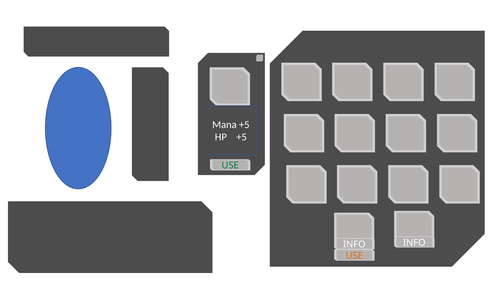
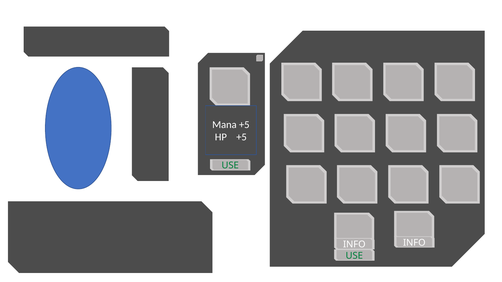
USE at (354, 256) colour: orange -> green
